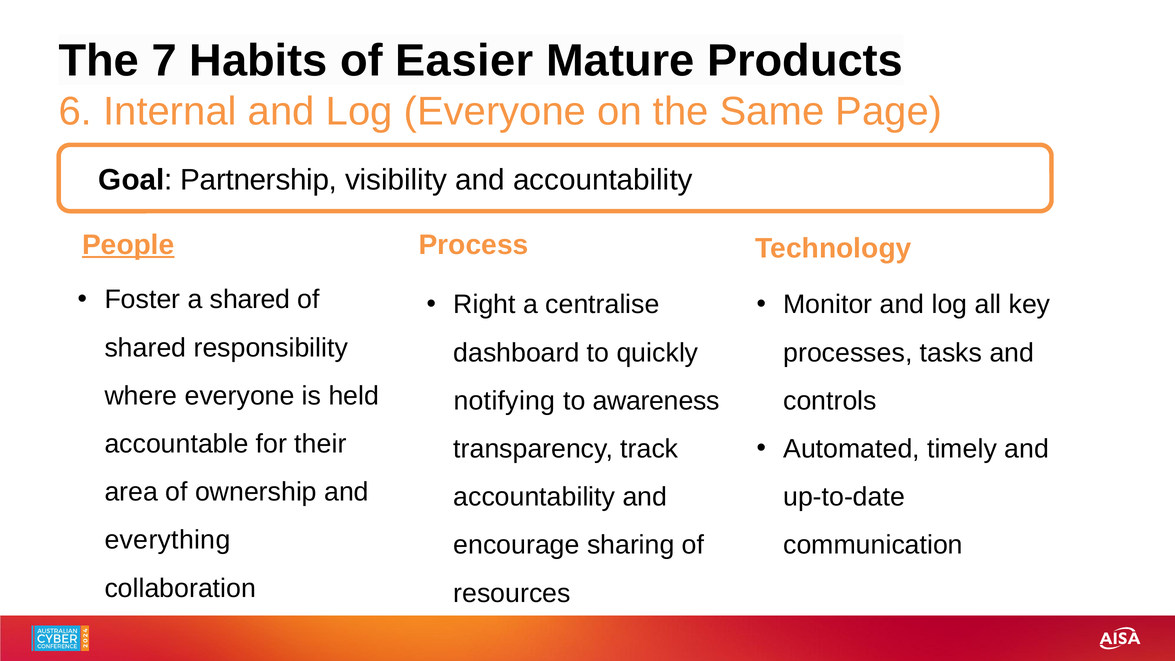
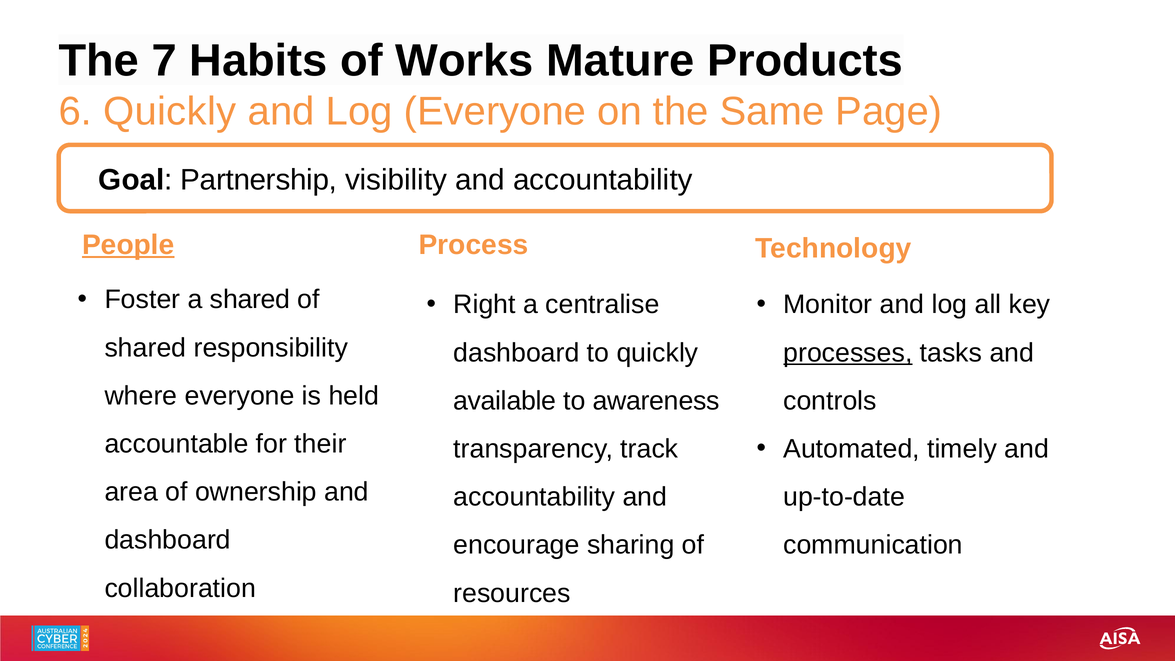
Easier: Easier -> Works
6 Internal: Internal -> Quickly
processes underline: none -> present
notifying: notifying -> available
everything at (168, 540): everything -> dashboard
